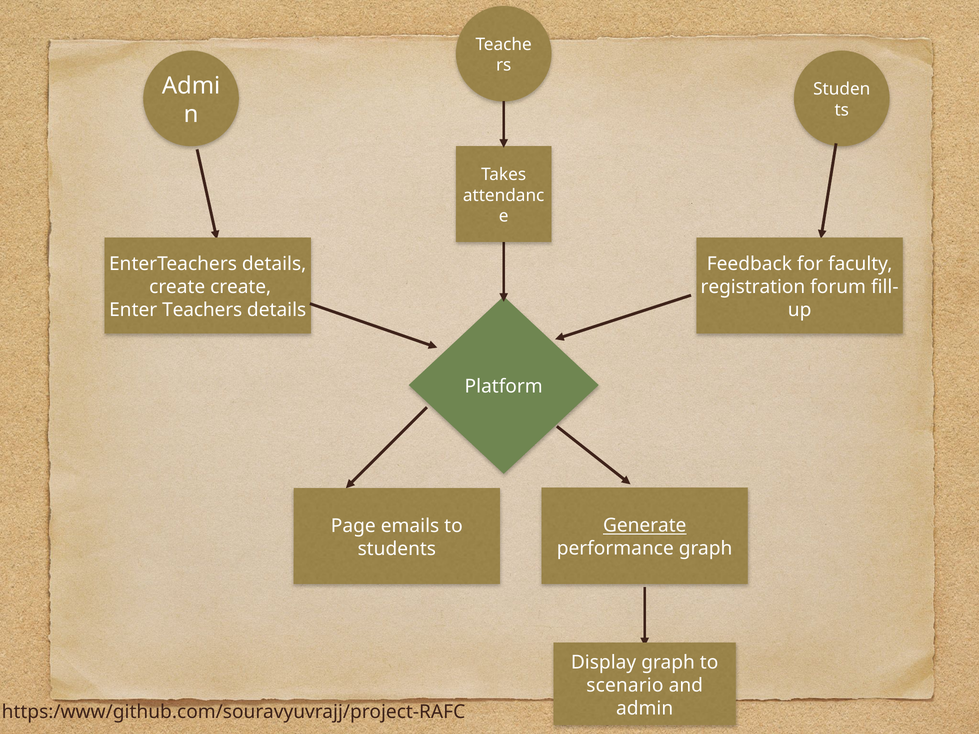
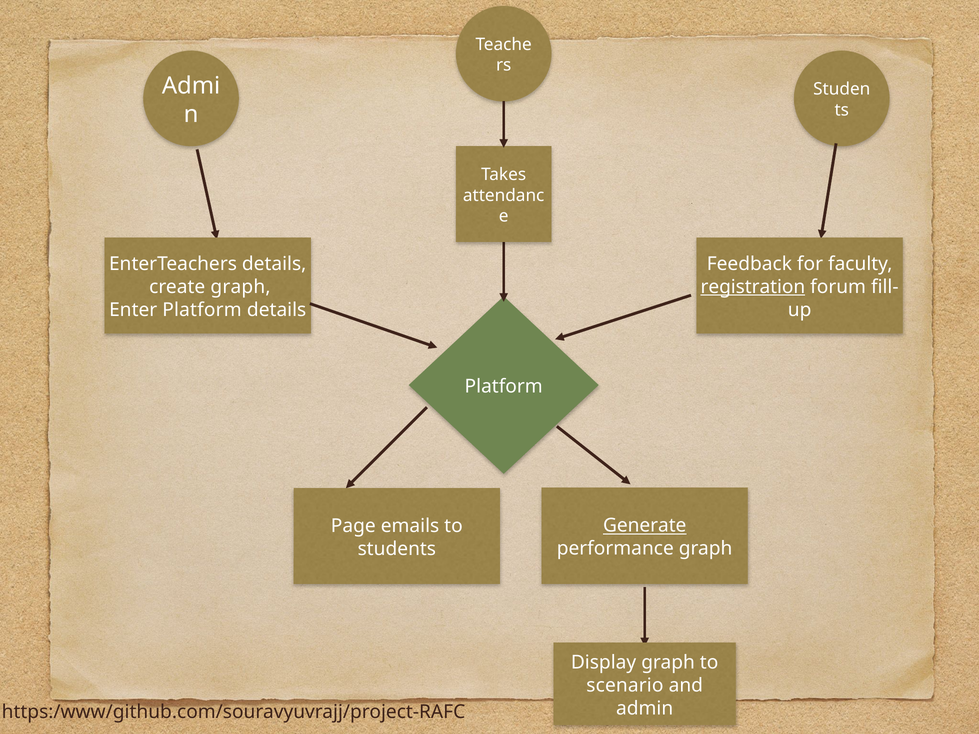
create create: create -> graph
registration underline: none -> present
Enter Teachers: Teachers -> Platform
